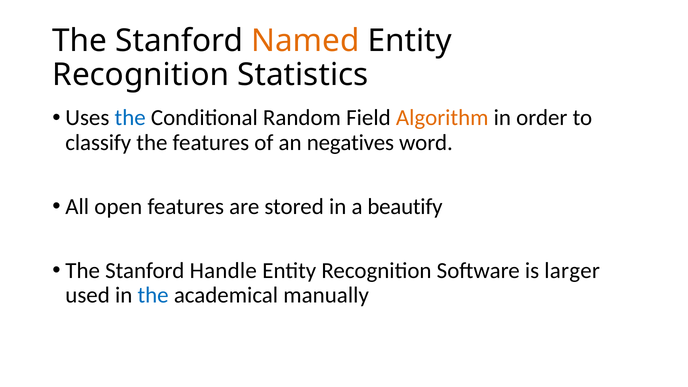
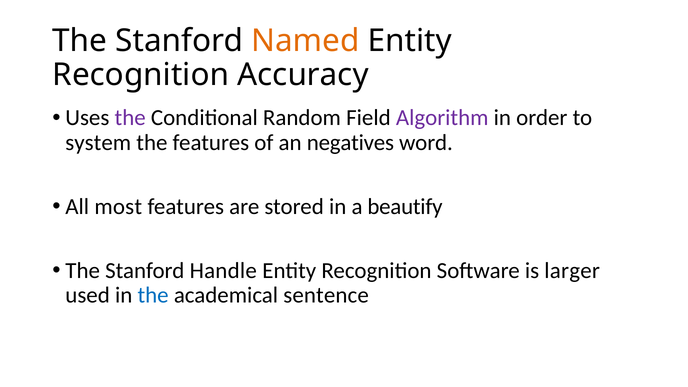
Statistics: Statistics -> Accuracy
the at (130, 118) colour: blue -> purple
Algorithm colour: orange -> purple
classify: classify -> system
open: open -> most
manually: manually -> sentence
